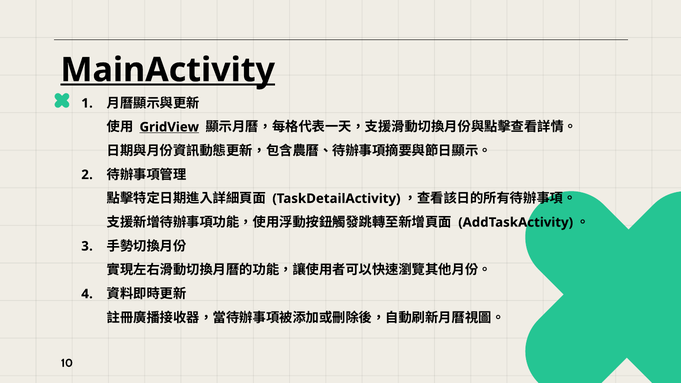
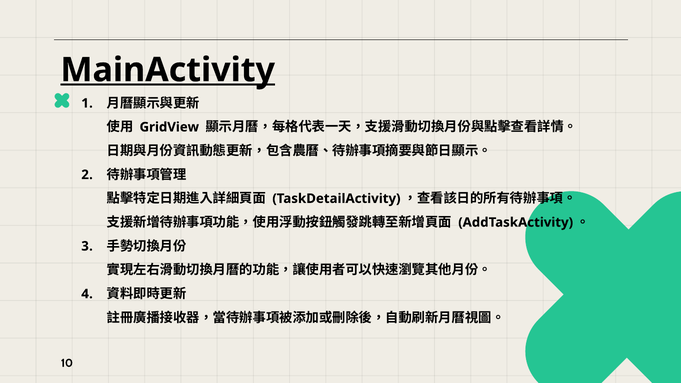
GridView underline: present -> none
